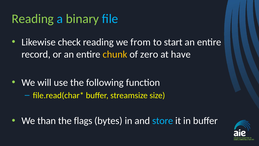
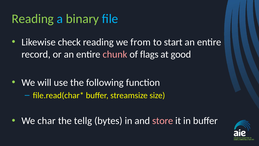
chunk colour: yellow -> pink
zero: zero -> flags
have: have -> good
than: than -> char
flags: flags -> tellg
store colour: light blue -> pink
